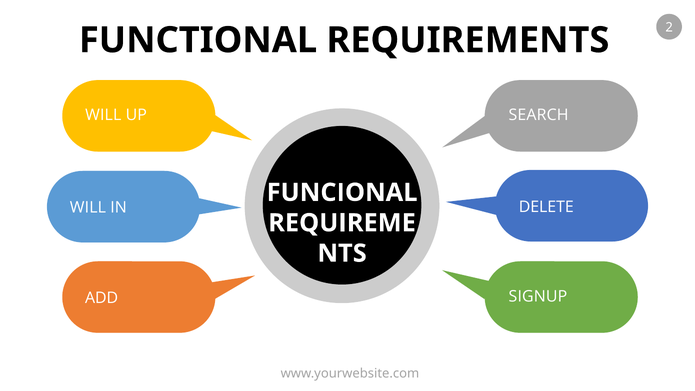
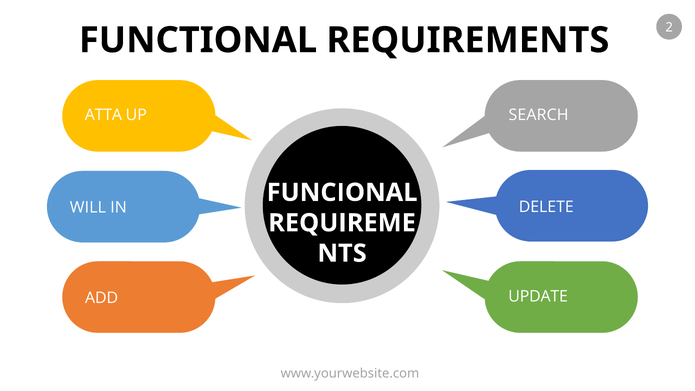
WILL at (103, 115): WILL -> ATTA
SIGNUP: SIGNUP -> UPDATE
